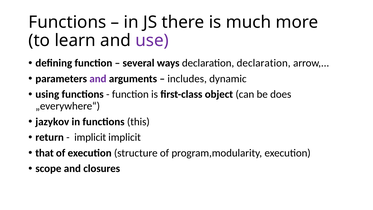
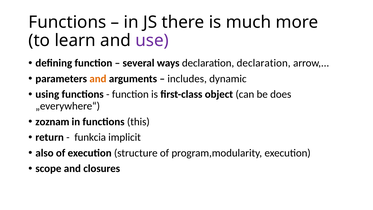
and at (98, 79) colour: purple -> orange
jazykov: jazykov -> zoznam
implicit at (90, 137): implicit -> funkcia
that: that -> also
